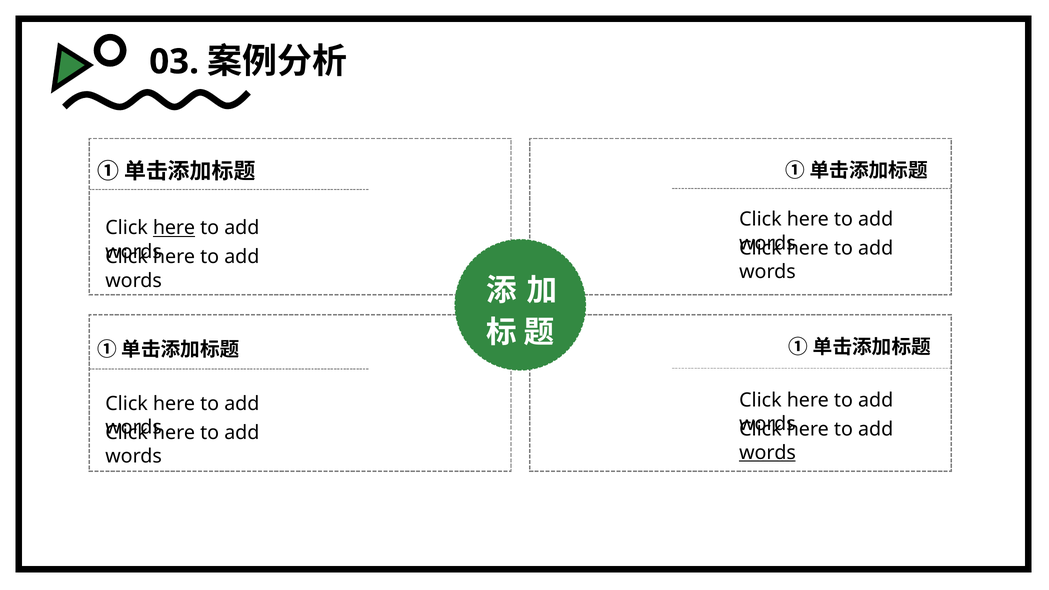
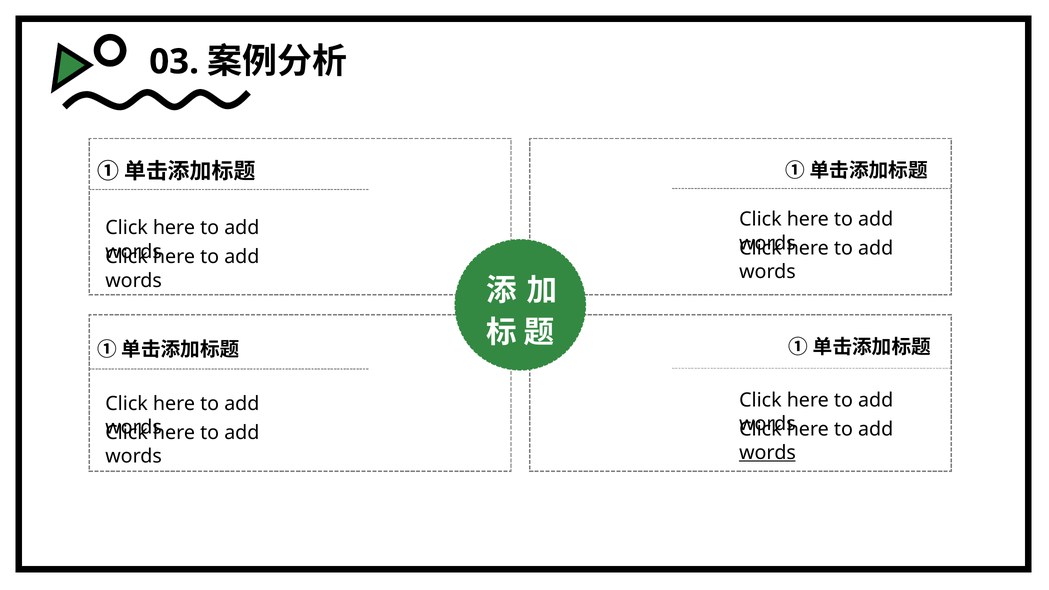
here at (174, 228) underline: present -> none
